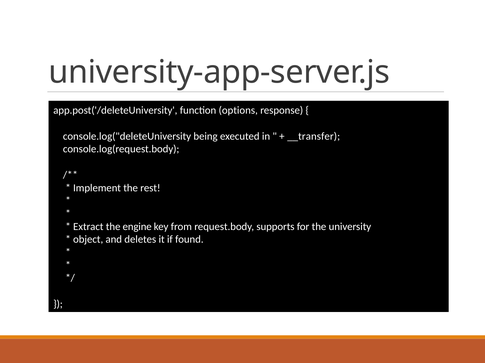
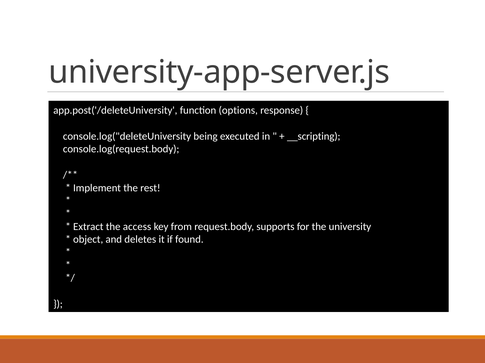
__transfer: __transfer -> __scripting
engine: engine -> access
